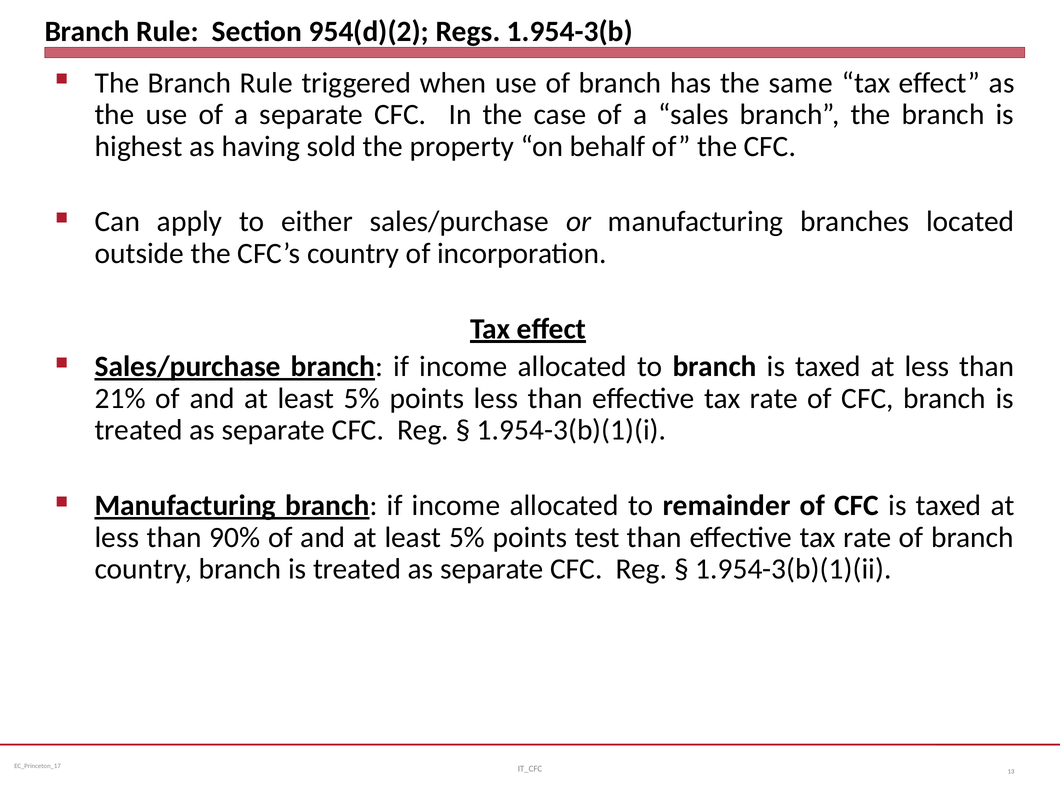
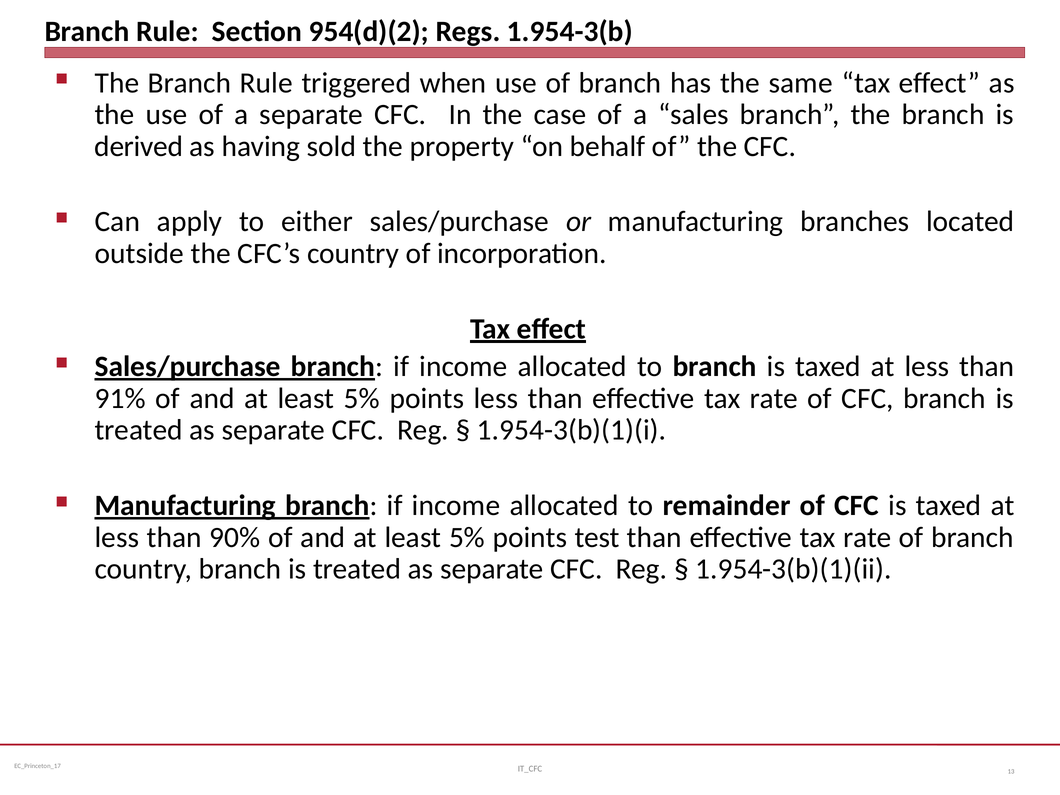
highest: highest -> derived
21%: 21% -> 91%
